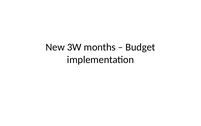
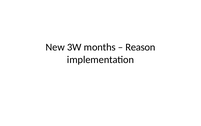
Budget: Budget -> Reason
